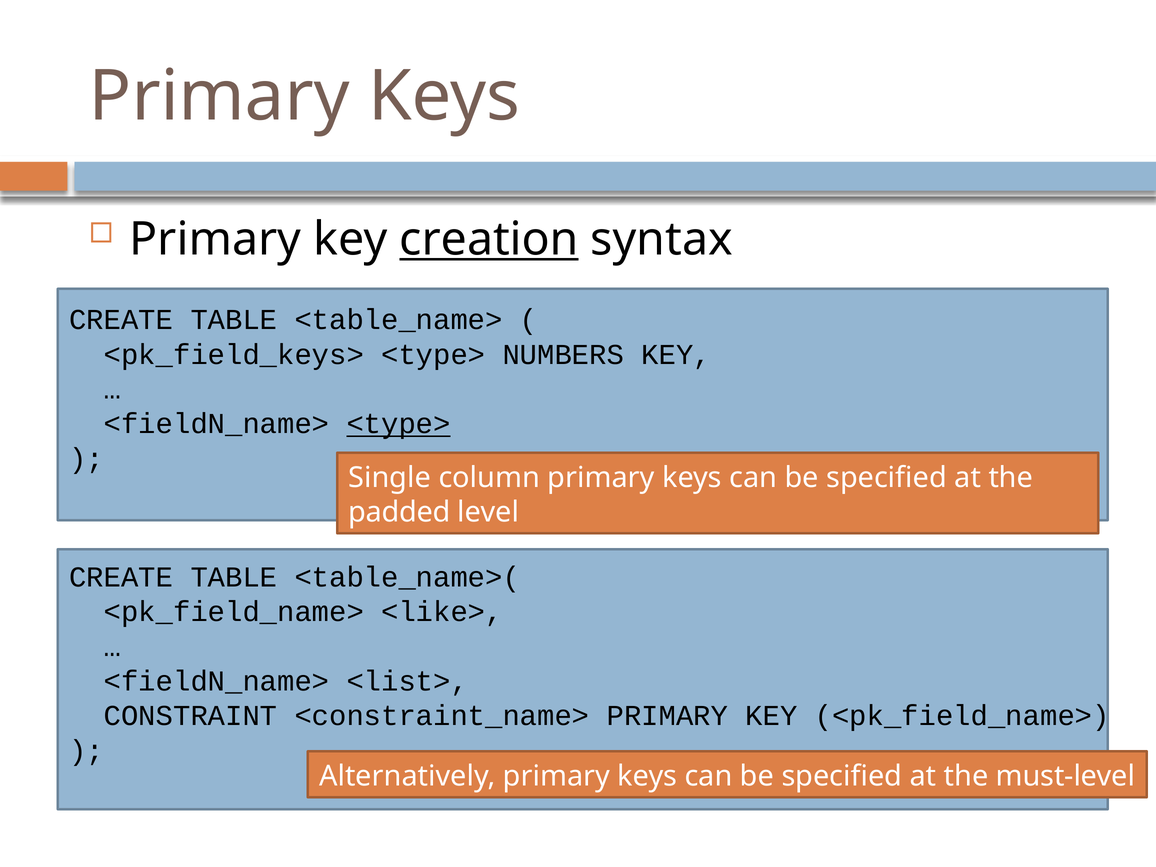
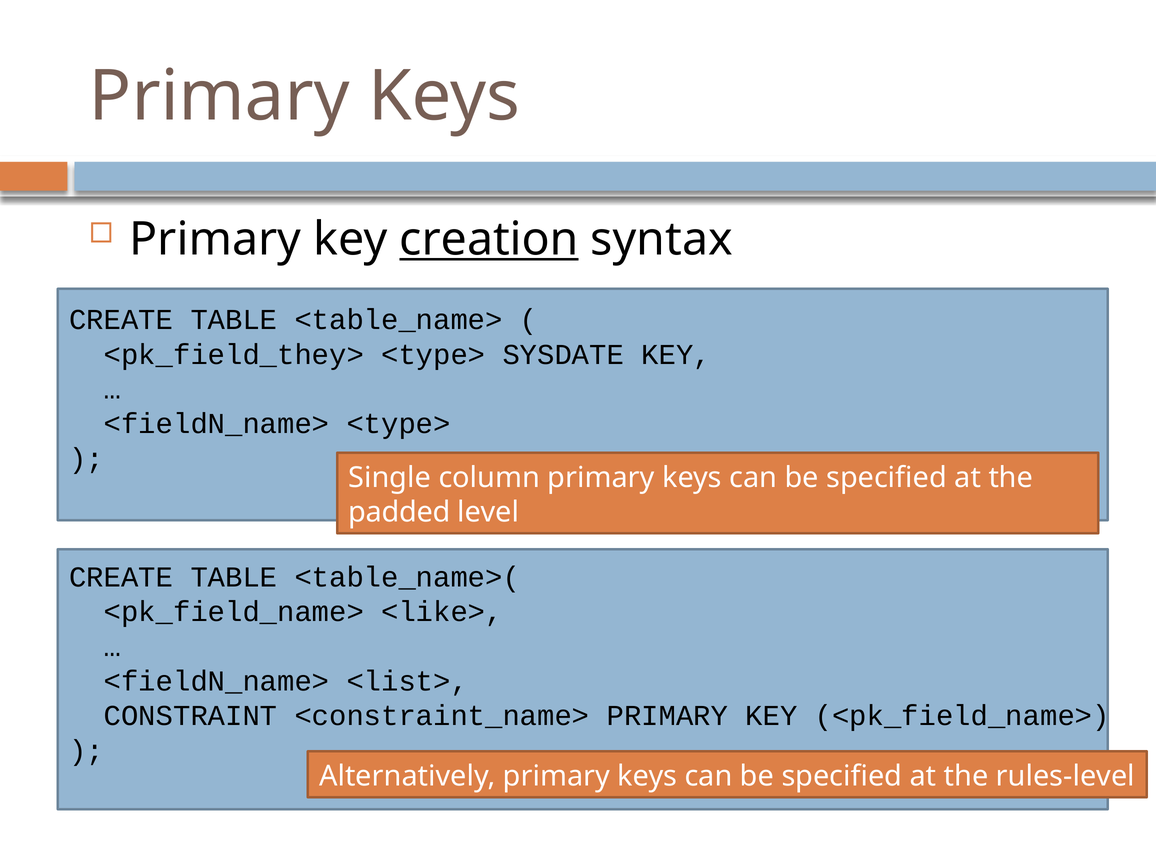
<pk_field_keys>: <pk_field_keys> -> <pk_field_they>
NUMBERS: NUMBERS -> SYSDATE
<type> at (399, 424) underline: present -> none
must-level: must-level -> rules-level
